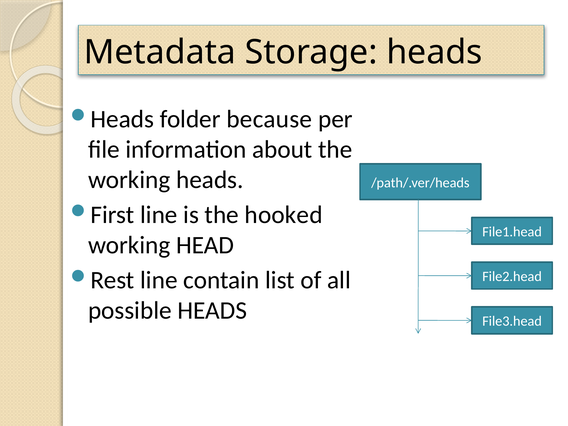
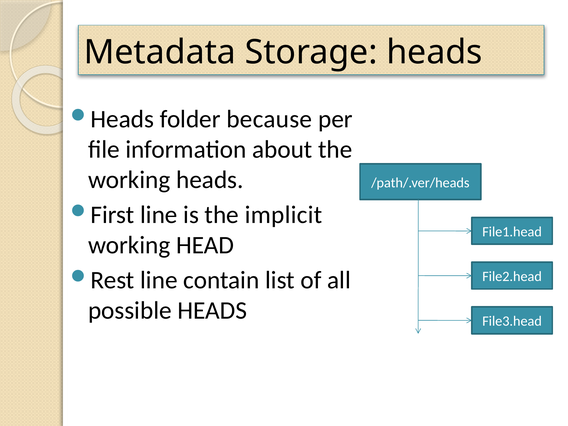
hooked: hooked -> implicit
